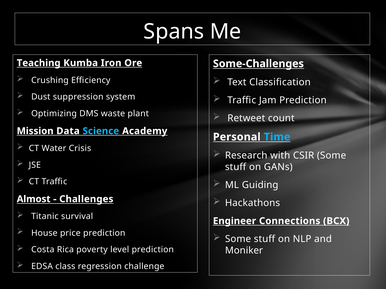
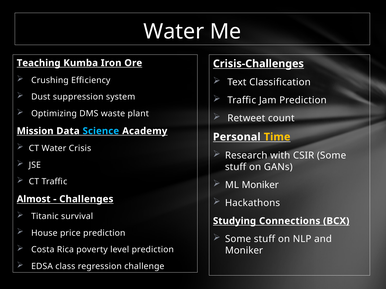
Spans at (174, 32): Spans -> Water
Some-Challenges: Some-Challenges -> Crisis-Challenges
Time colour: light blue -> yellow
ML Guiding: Guiding -> Moniker
Engineer: Engineer -> Studying
